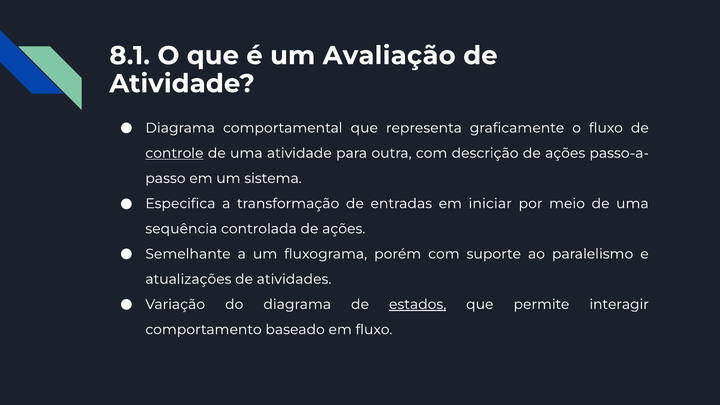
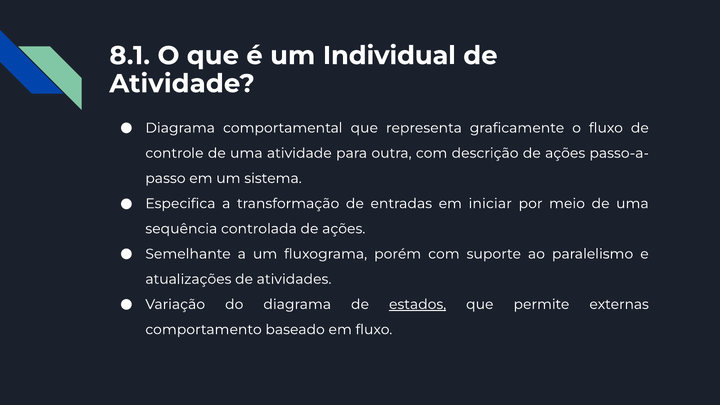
Avaliação: Avaliação -> Individual
controle underline: present -> none
interagir: interagir -> externas
